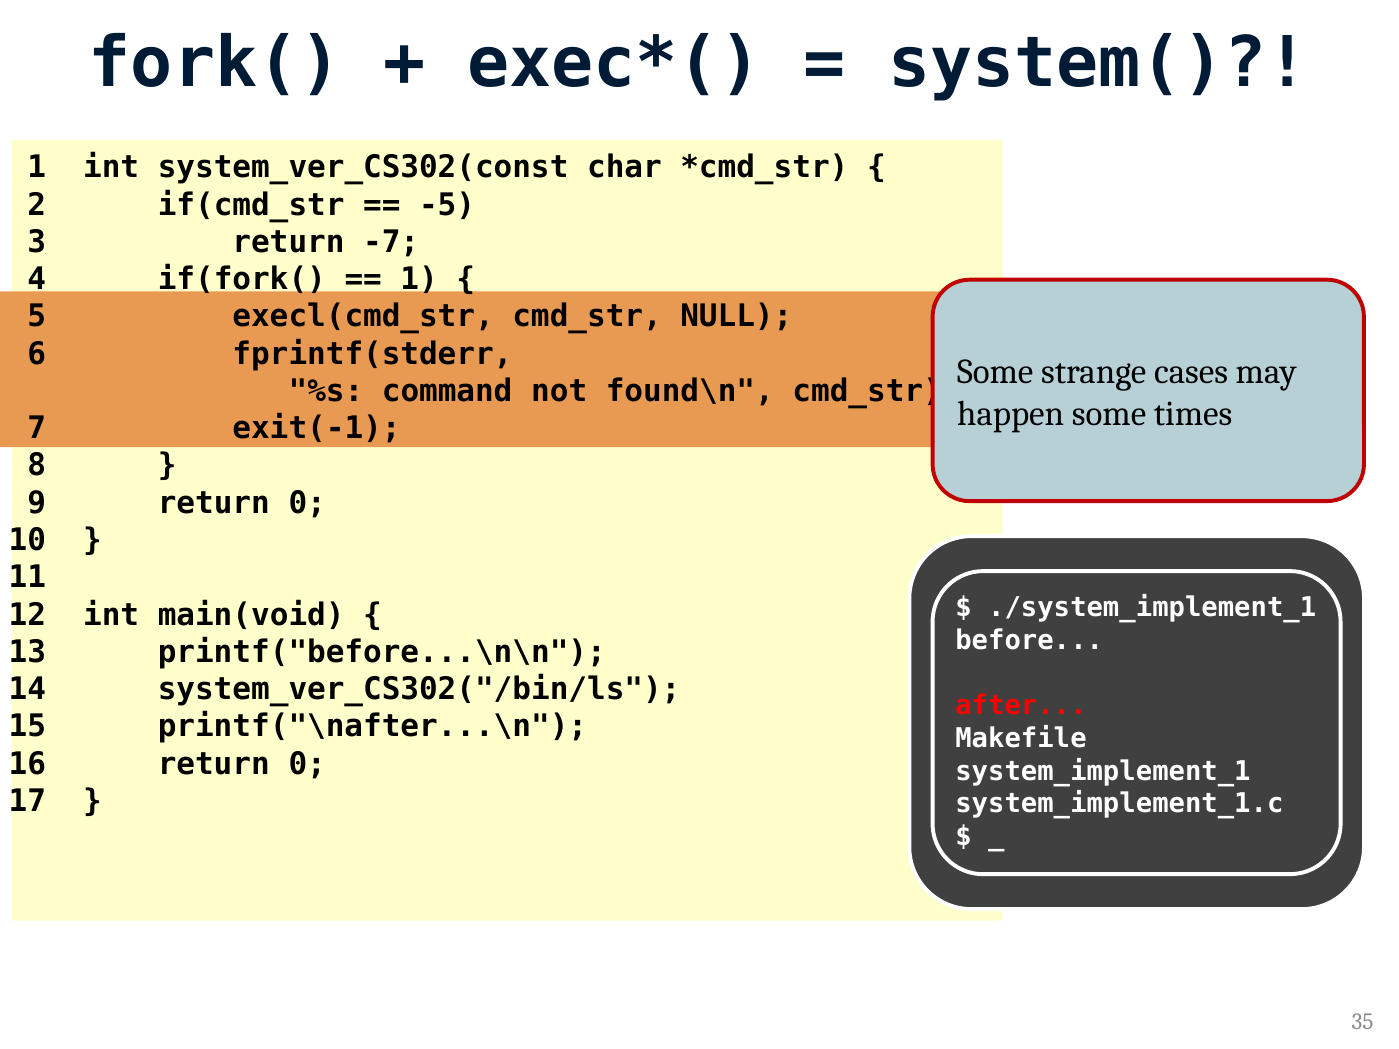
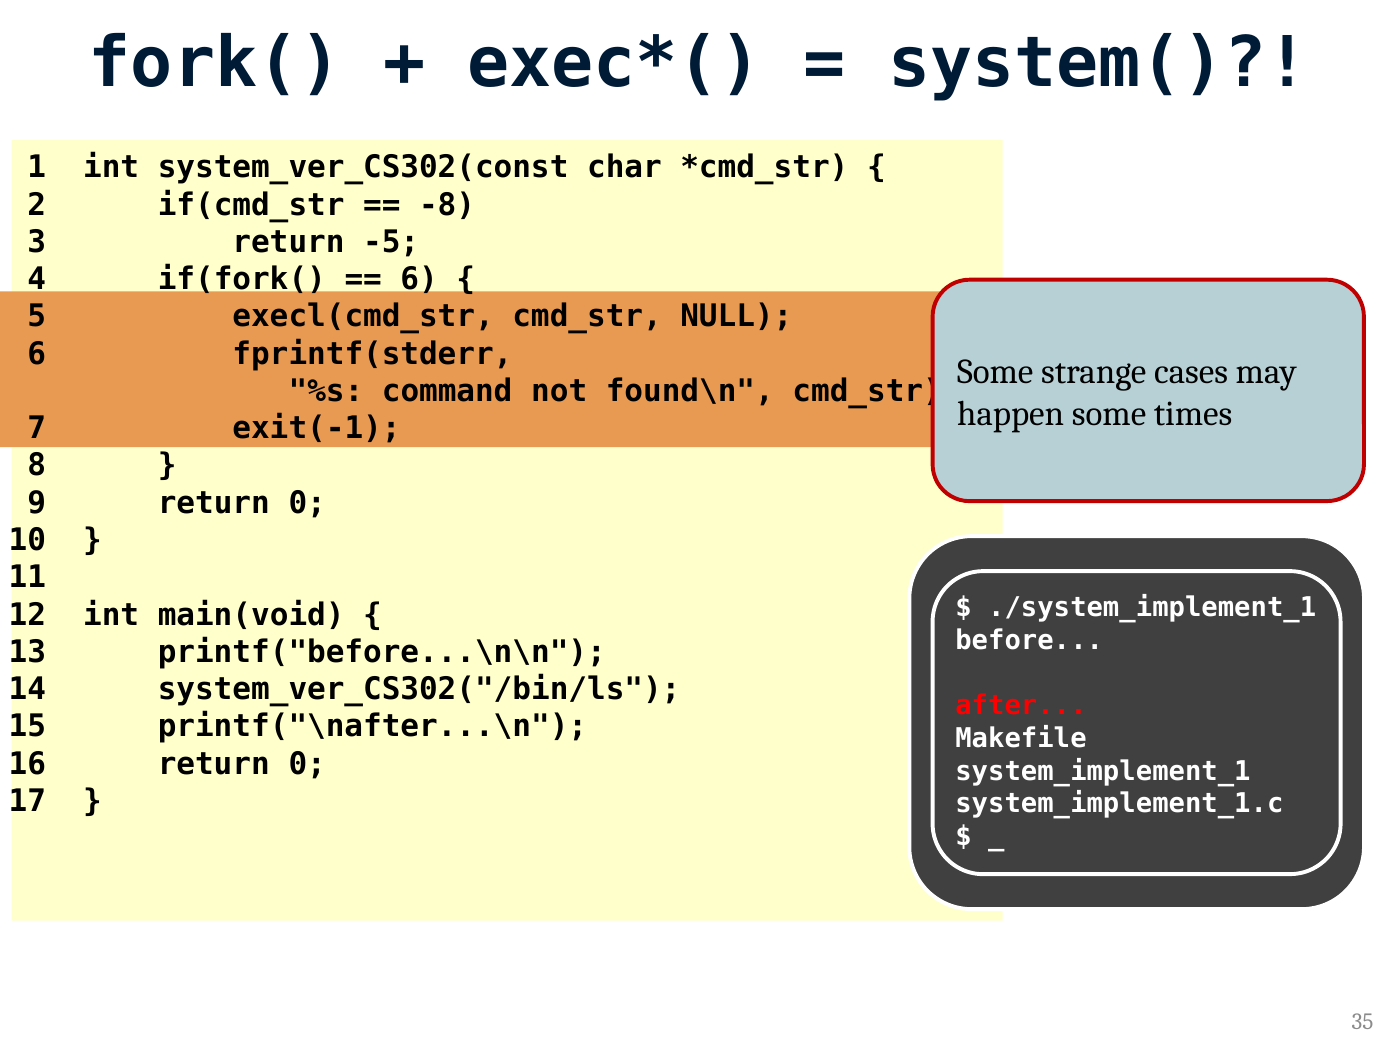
-5: -5 -> -8
-7: -7 -> -5
1 at (419, 279): 1 -> 6
